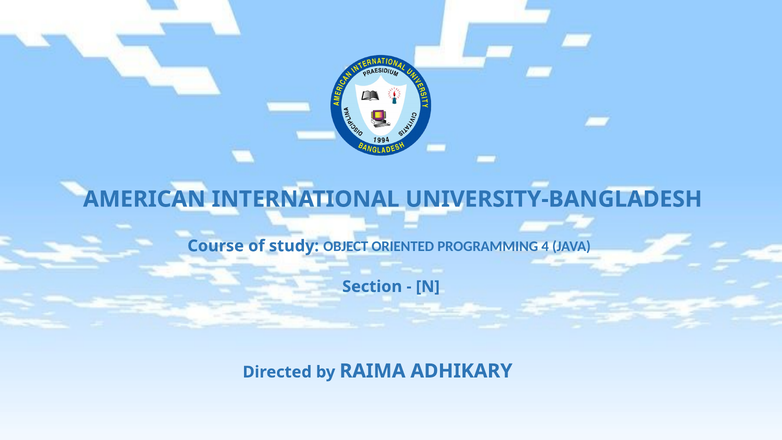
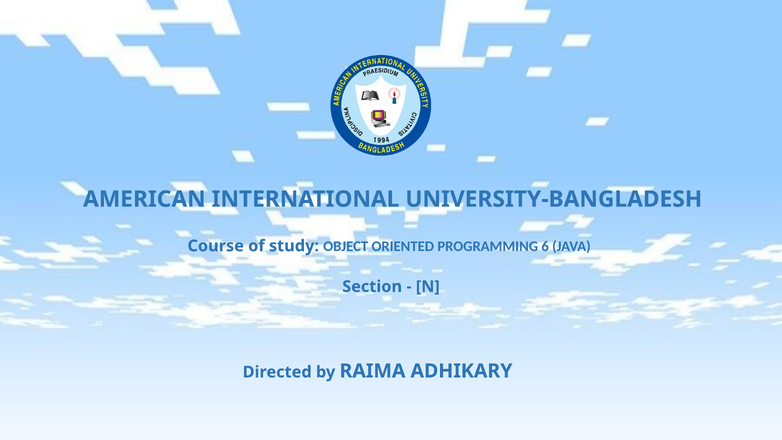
4: 4 -> 6
